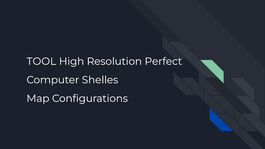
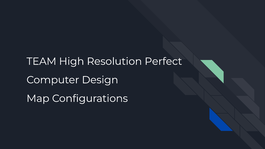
TOOL: TOOL -> TEAM
Shelles: Shelles -> Design
